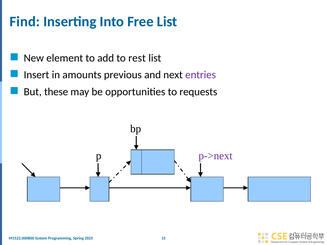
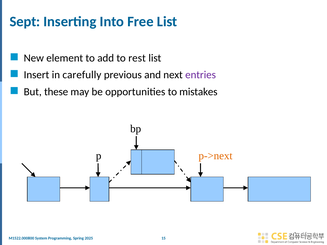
Find: Find -> Sept
amounts: amounts -> carefully
requests: requests -> mistakes
p->next colour: purple -> orange
